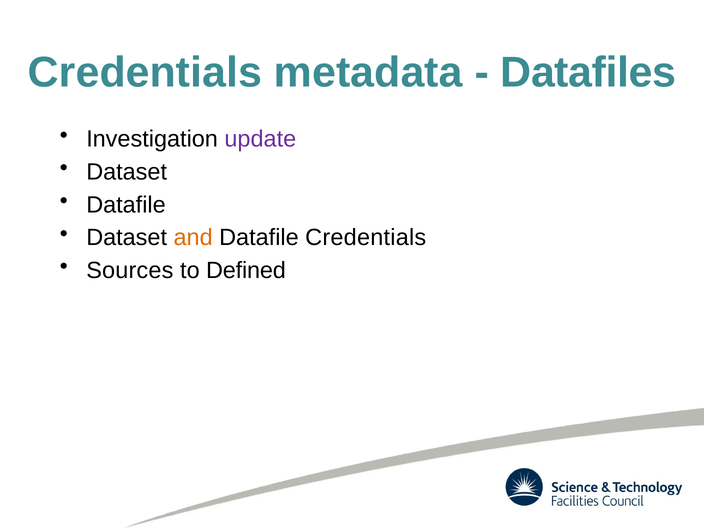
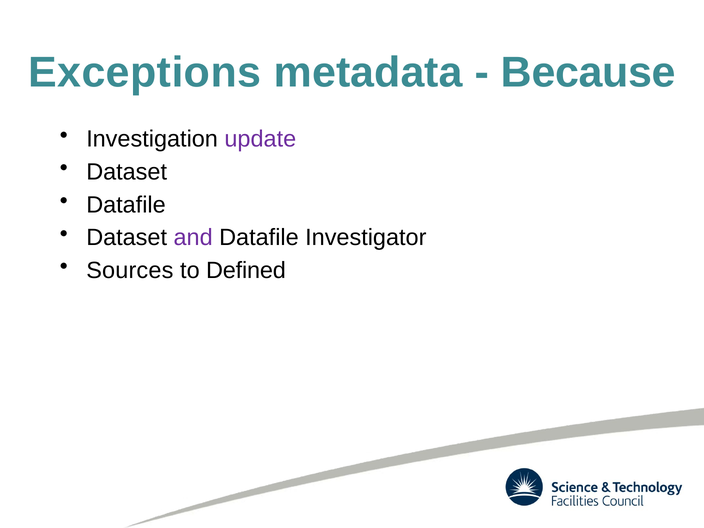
Credentials at (145, 73): Credentials -> Exceptions
Datafiles: Datafiles -> Because
and colour: orange -> purple
Datafile Credentials: Credentials -> Investigator
